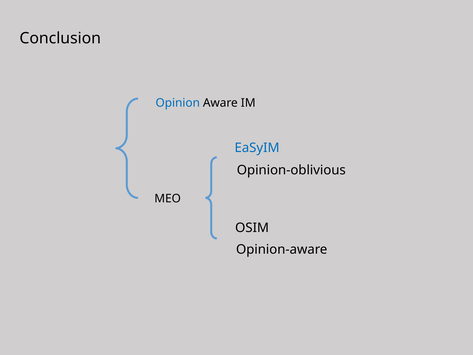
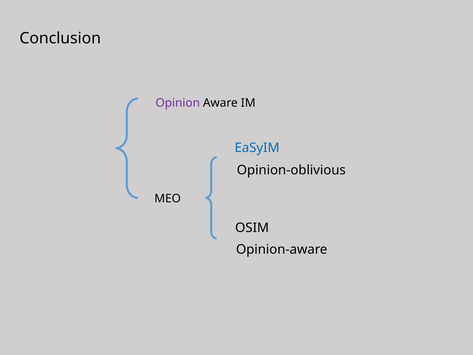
Opinion colour: blue -> purple
